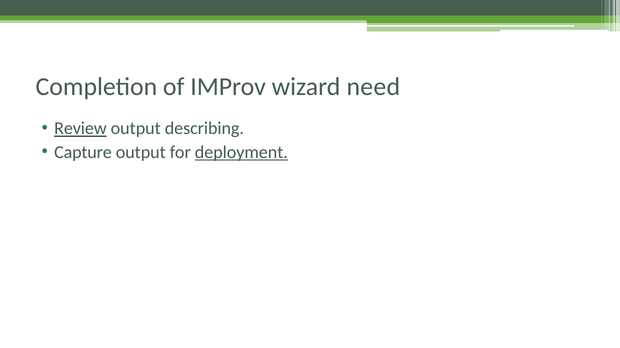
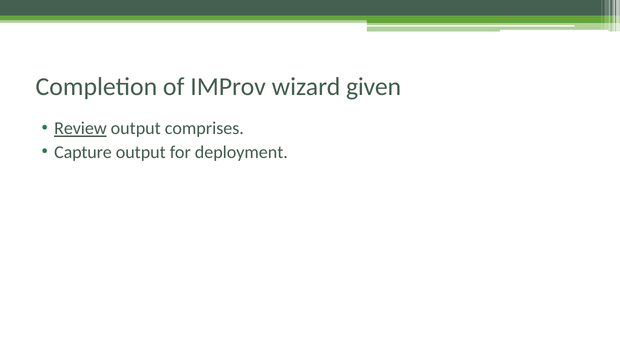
need: need -> given
describing: describing -> comprises
deployment underline: present -> none
